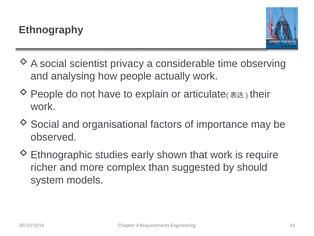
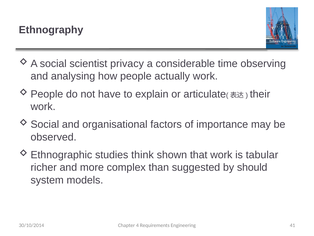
early: early -> think
require: require -> tabular
